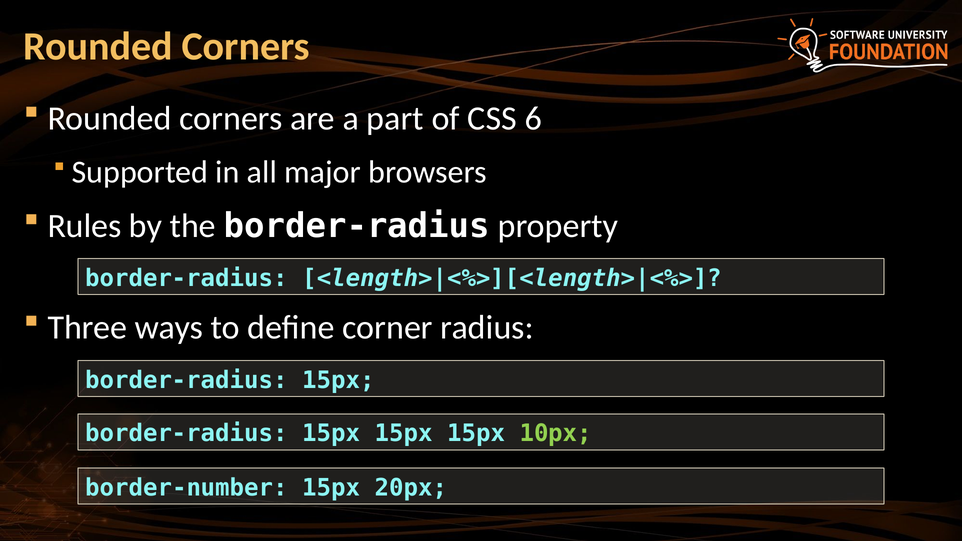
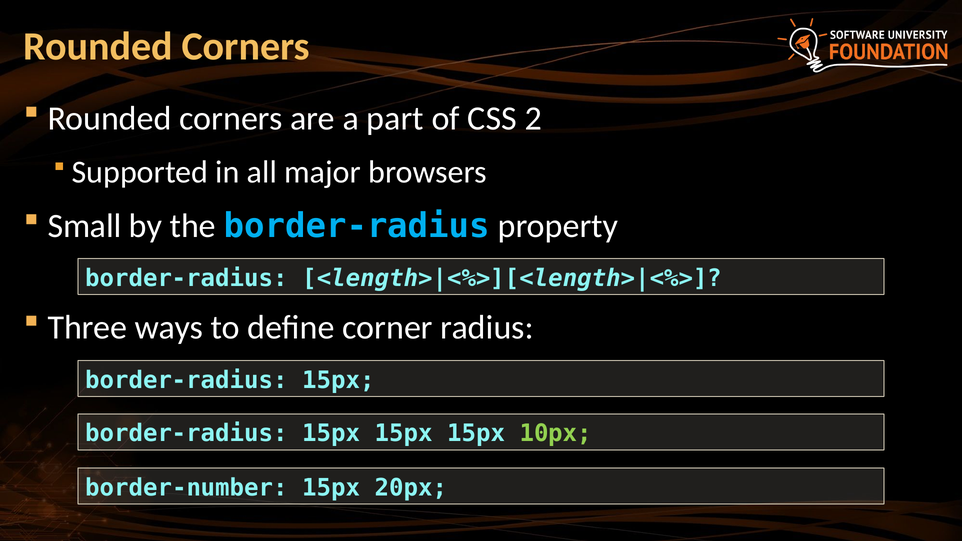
6: 6 -> 2
Rules: Rules -> Small
border-radius at (357, 226) colour: white -> light blue
